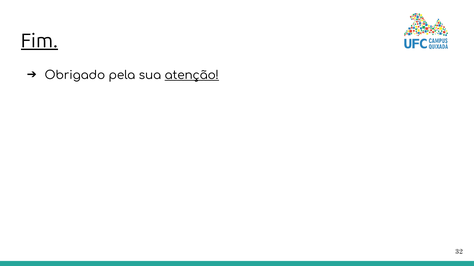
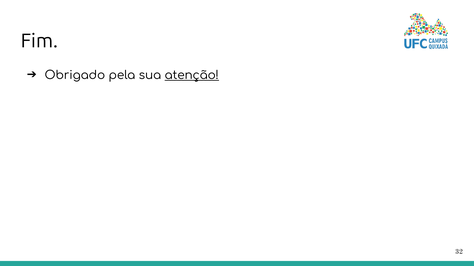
Fim underline: present -> none
